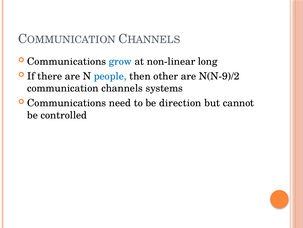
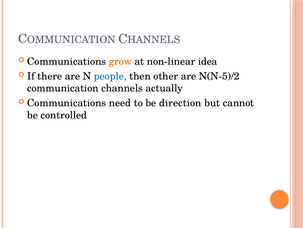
grow colour: blue -> orange
long: long -> idea
N(N-9)/2: N(N-9)/2 -> N(N-5)/2
systems: systems -> actually
